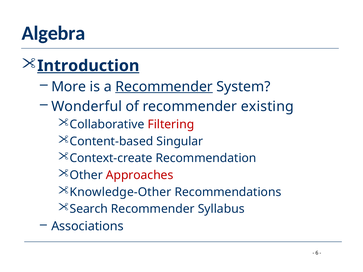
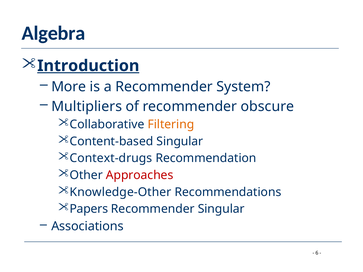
Recommender at (164, 87) underline: present -> none
Wonderful: Wonderful -> Multipliers
existing: existing -> obscure
Filtering colour: red -> orange
Context-create: Context-create -> Context-drugs
Search: Search -> Papers
Recommender Syllabus: Syllabus -> Singular
